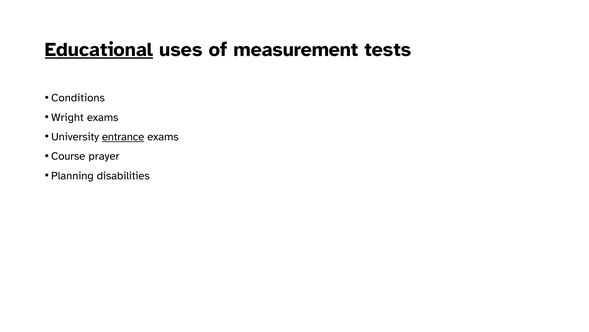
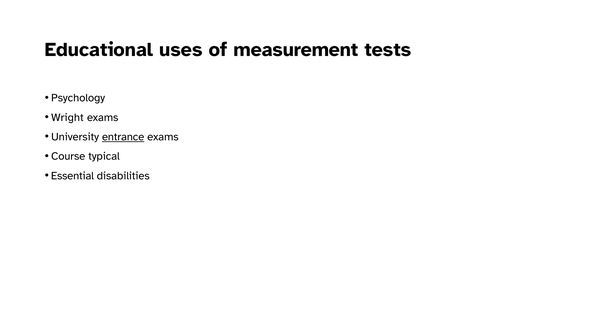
Educational underline: present -> none
Conditions: Conditions -> Psychology
prayer: prayer -> typical
Planning: Planning -> Essential
